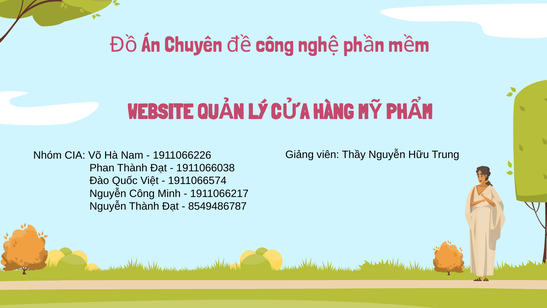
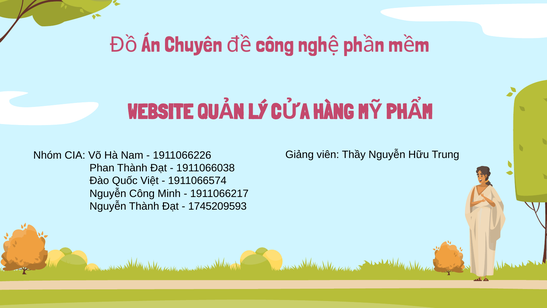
8549486787: 8549486787 -> 1745209593
